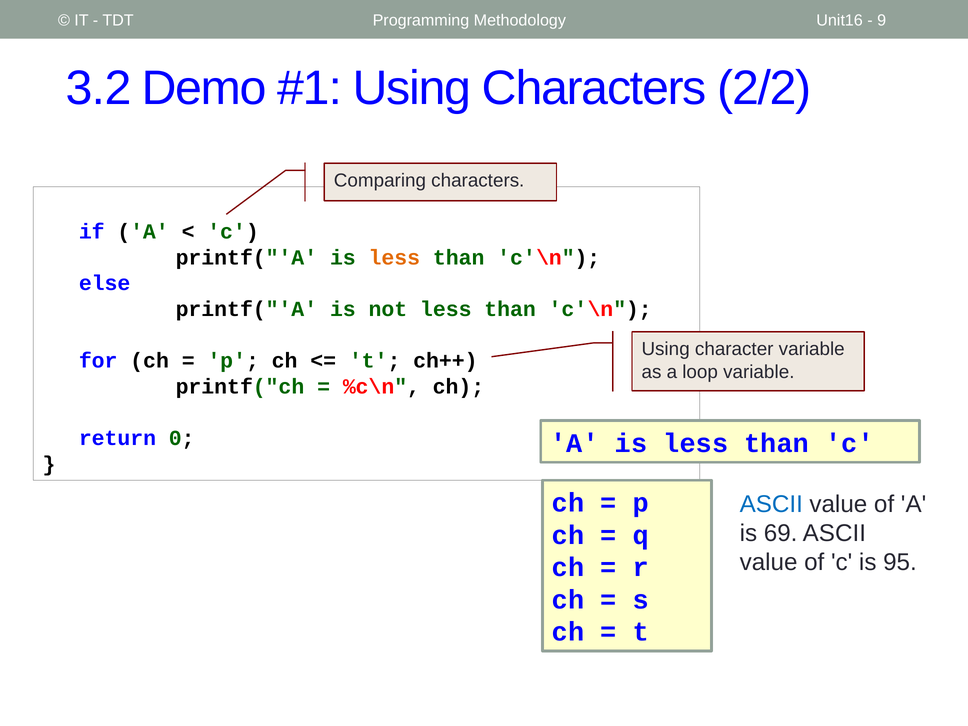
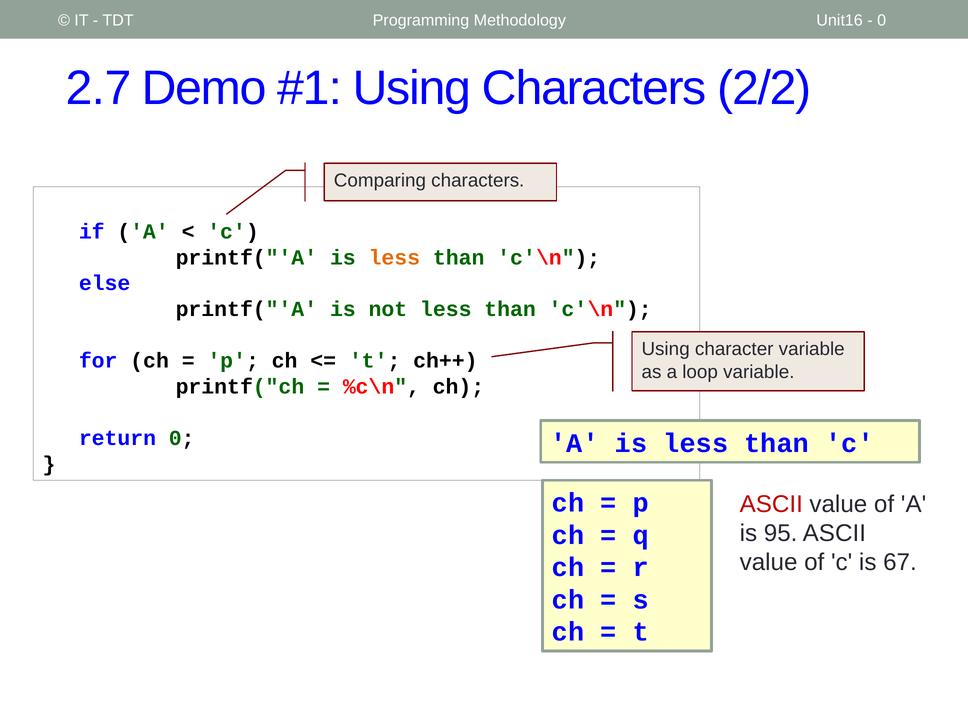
9 at (882, 20): 9 -> 0
3.2: 3.2 -> 2.7
ASCII at (771, 504) colour: blue -> red
69: 69 -> 95
95: 95 -> 67
